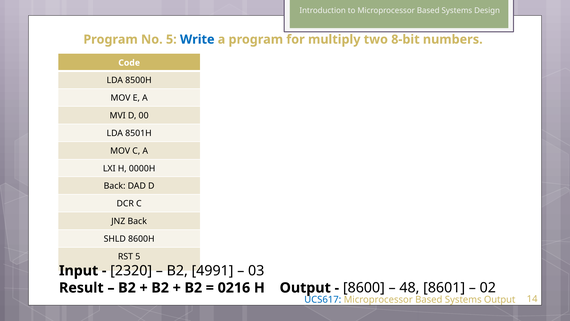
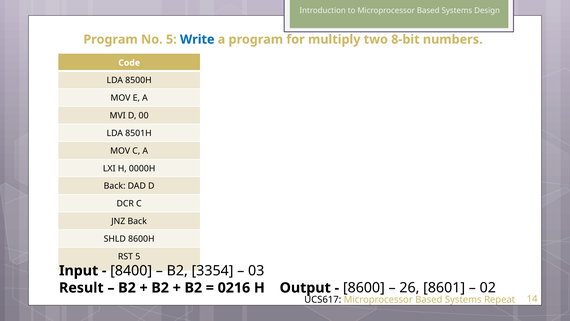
2320: 2320 -> 8400
4991: 4991 -> 3354
48: 48 -> 26
UCS617 colour: blue -> black
Systems Output: Output -> Repeat
